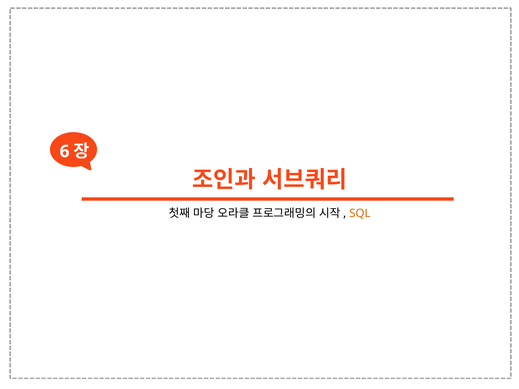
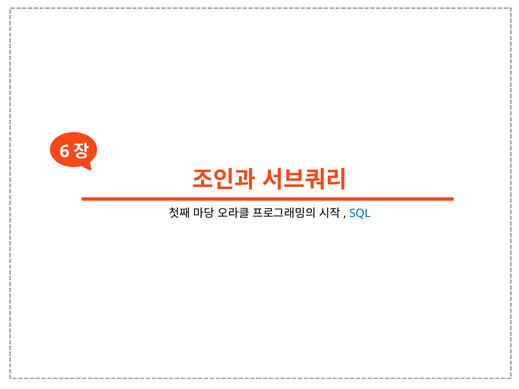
SQL colour: orange -> blue
